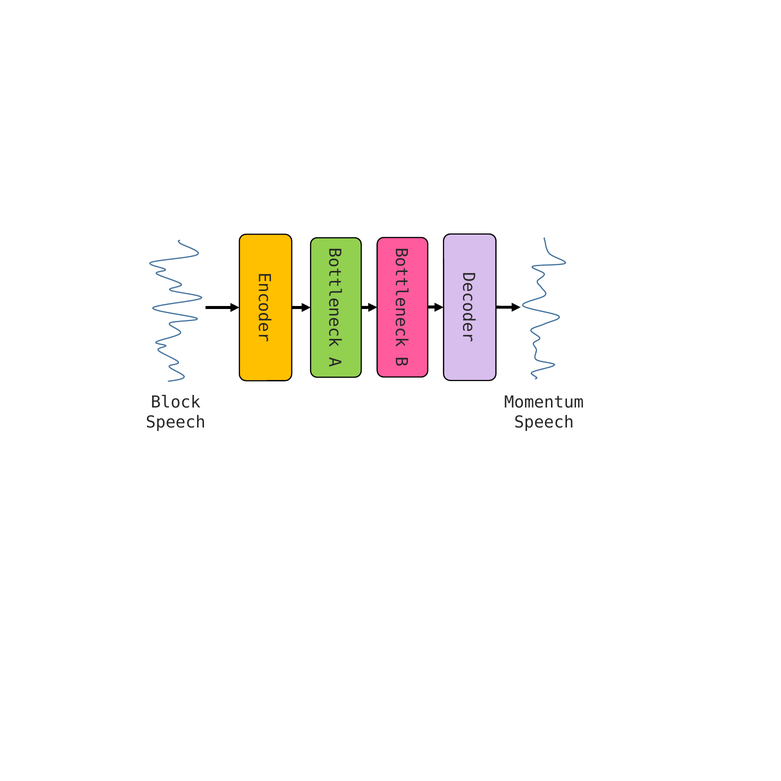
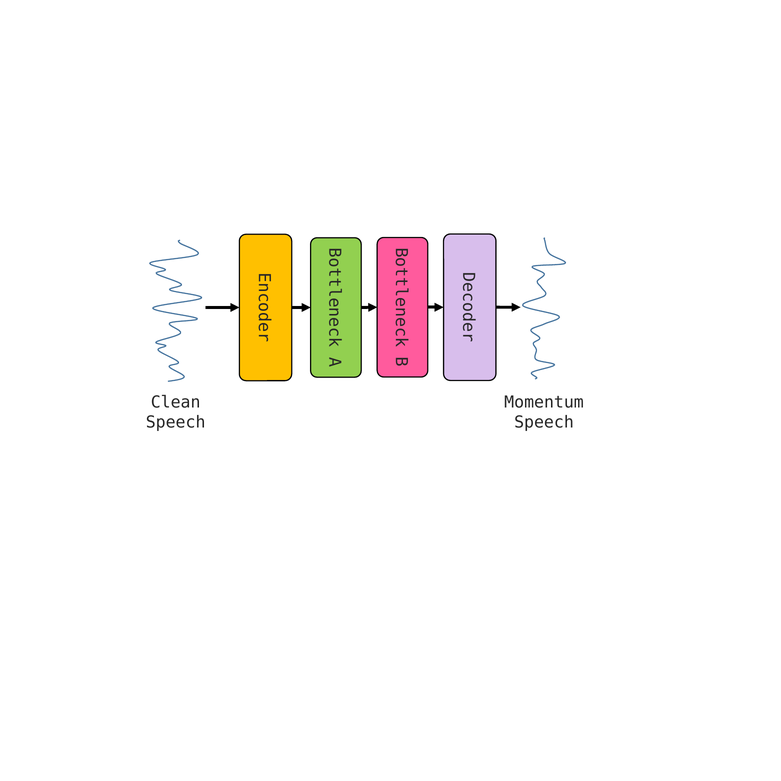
Block: Block -> Clean
